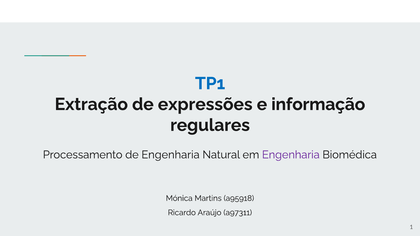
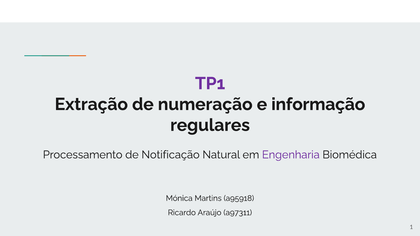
TP1 colour: blue -> purple
expressões: expressões -> numeração
de Engenharia: Engenharia -> Notificação
